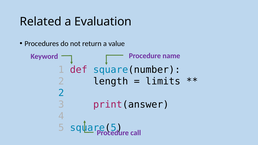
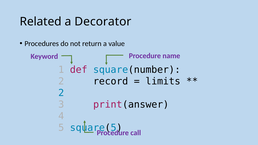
Evaluation: Evaluation -> Decorator
length: length -> record
